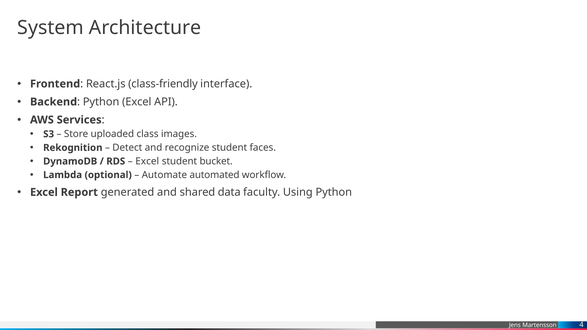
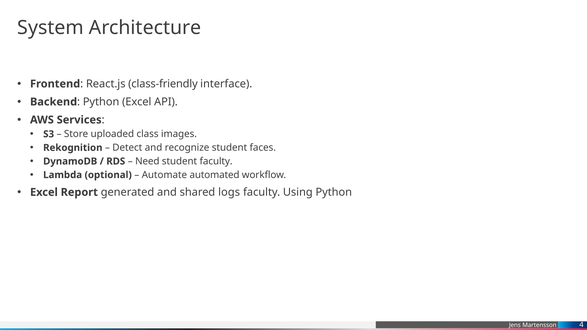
Excel at (147, 161): Excel -> Need
student bucket: bucket -> faculty
data: data -> logs
